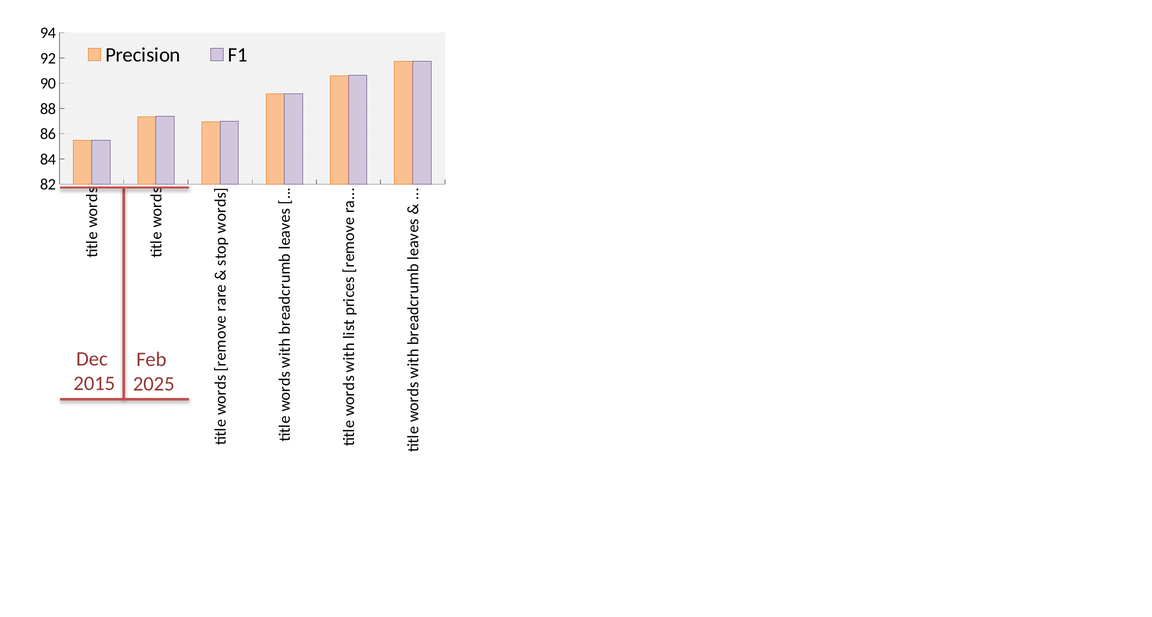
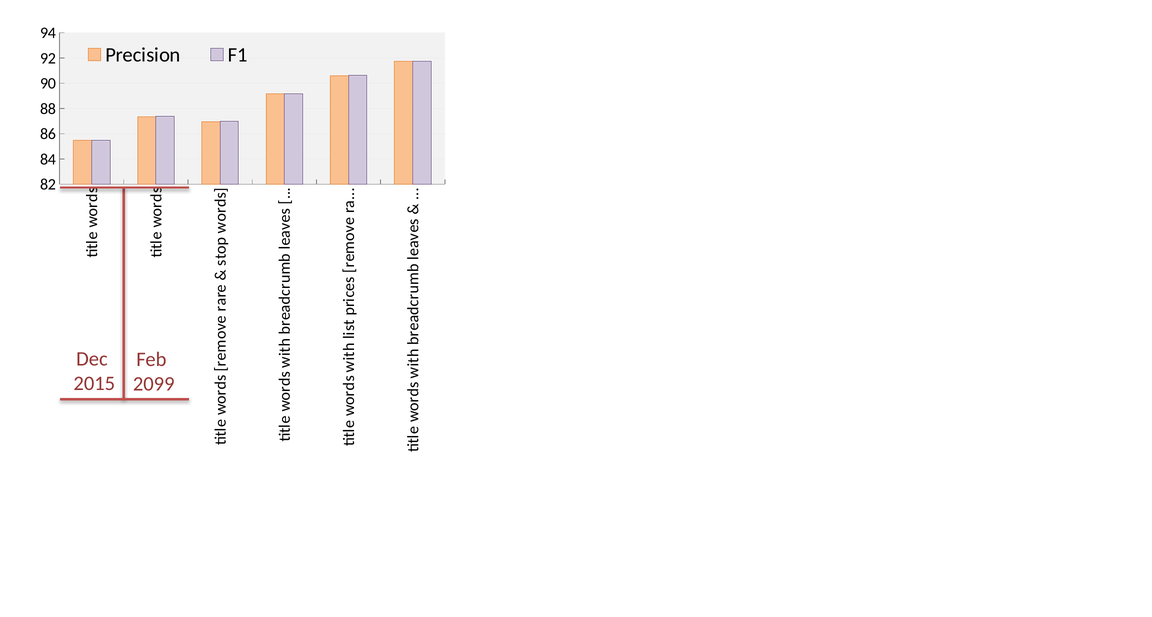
2025: 2025 -> 2099
